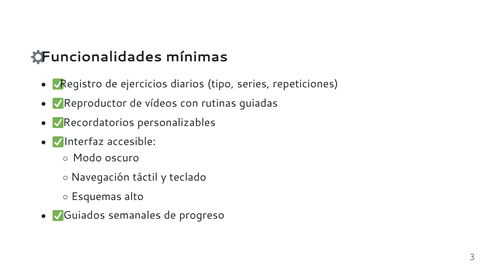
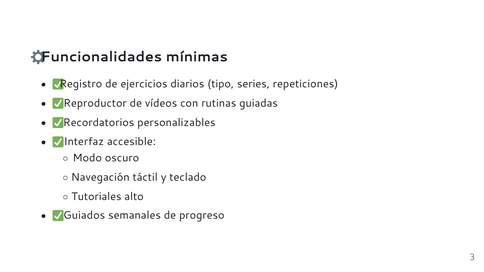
Esquemas: Esquemas -> Tutoriales
